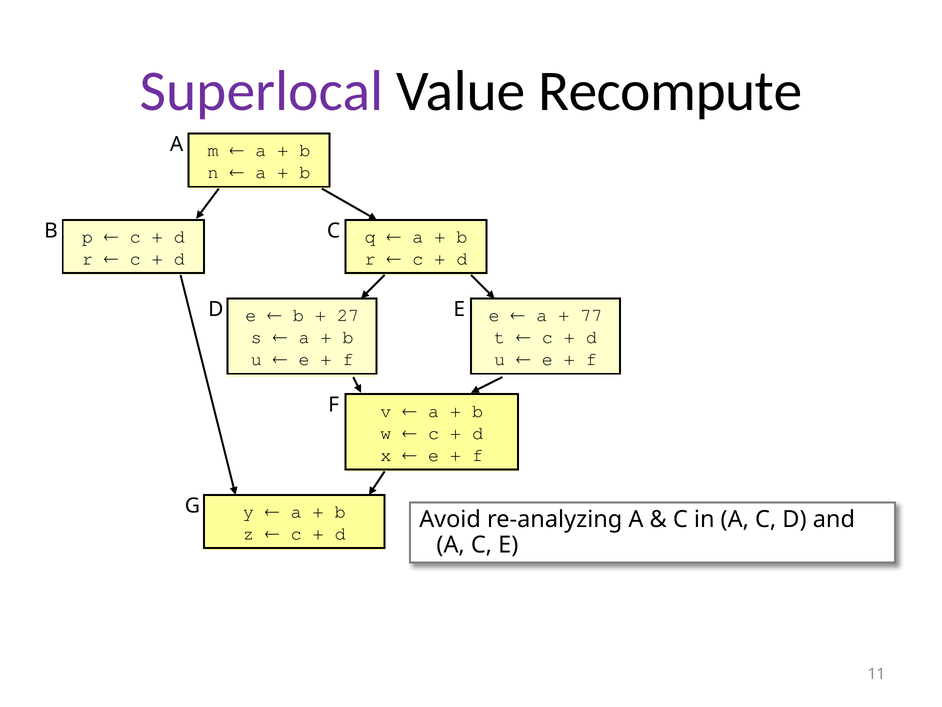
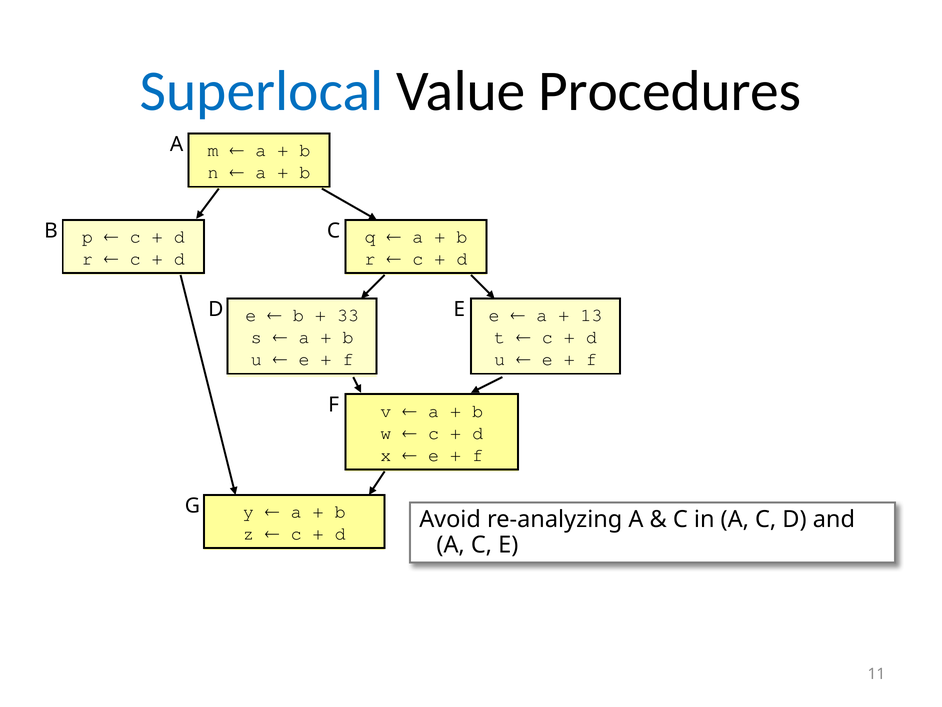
Superlocal colour: purple -> blue
Recompute: Recompute -> Procedures
77: 77 -> 13
27: 27 -> 33
